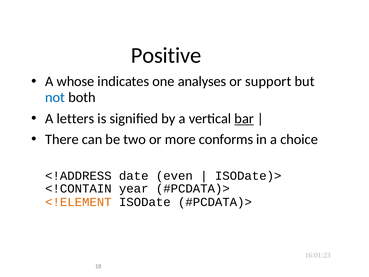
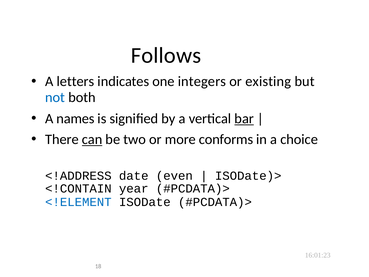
Positive: Positive -> Follows
whose: whose -> letters
analyses: analyses -> integers
support: support -> existing
letters: letters -> names
can underline: none -> present
<!ELEMENT colour: orange -> blue
